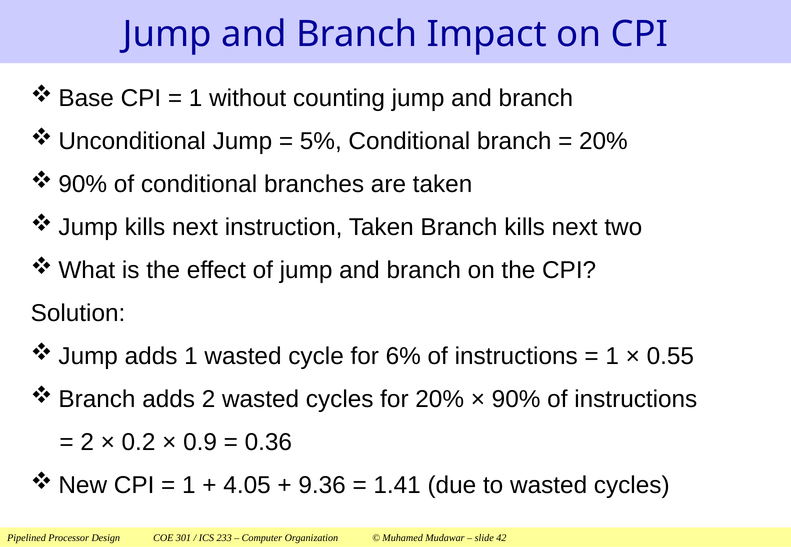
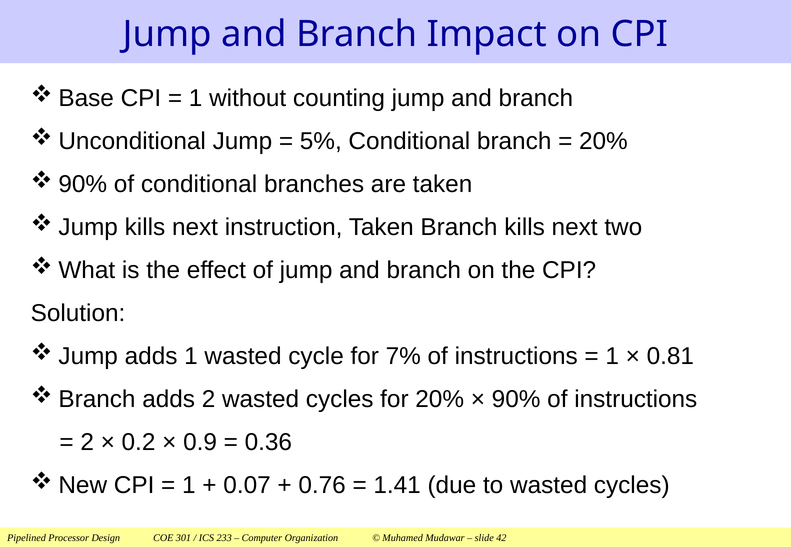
6%: 6% -> 7%
0.55: 0.55 -> 0.81
4.05: 4.05 -> 0.07
9.36: 9.36 -> 0.76
